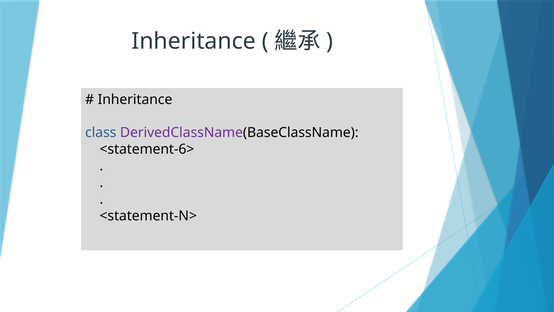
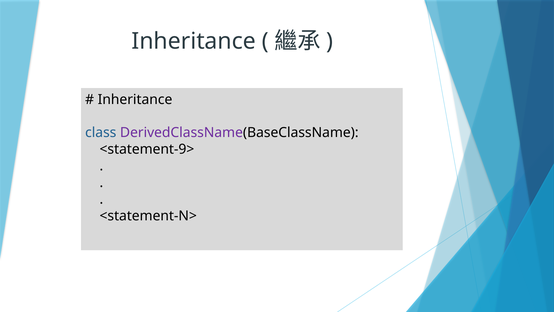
<statement-6>: <statement-6> -> <statement-9>
